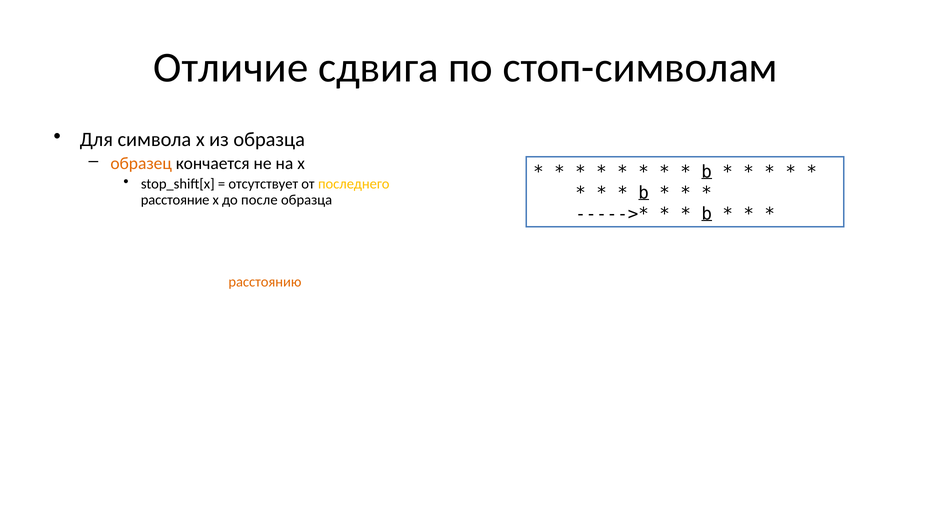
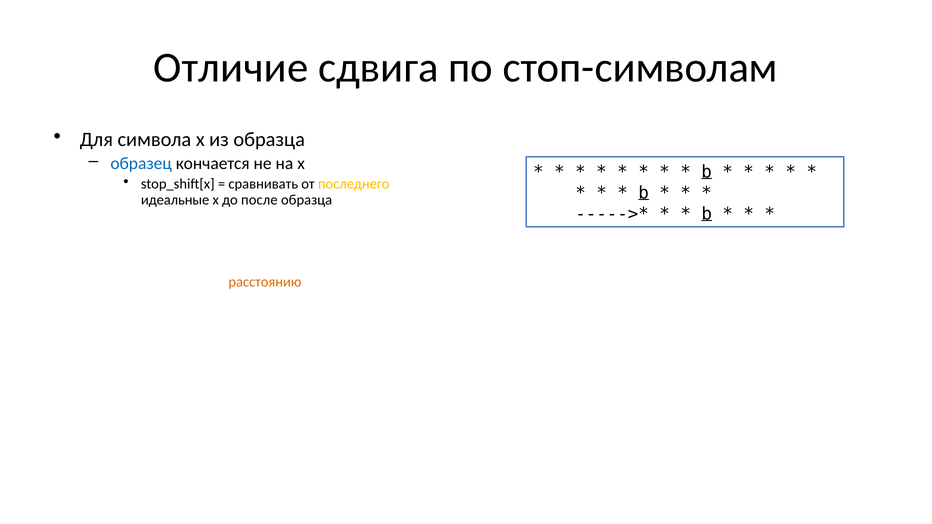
образец at (141, 164) colour: orange -> blue
отсутствует: отсутствует -> сравнивать
расстояние: расстояние -> идеальные
